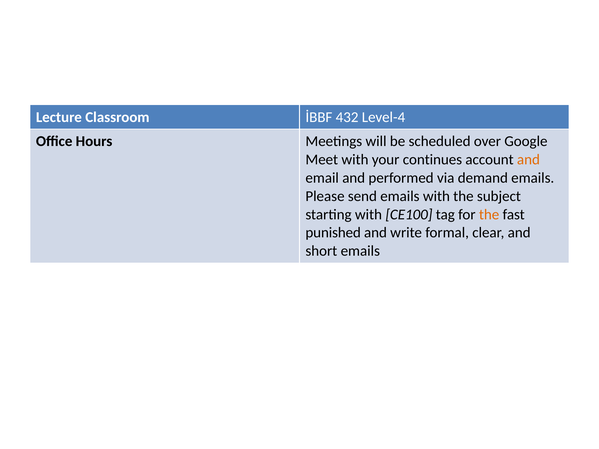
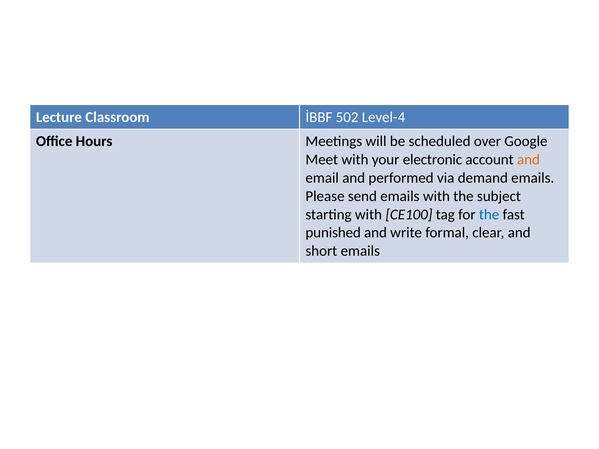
432: 432 -> 502
continues: continues -> electronic
the at (489, 215) colour: orange -> blue
